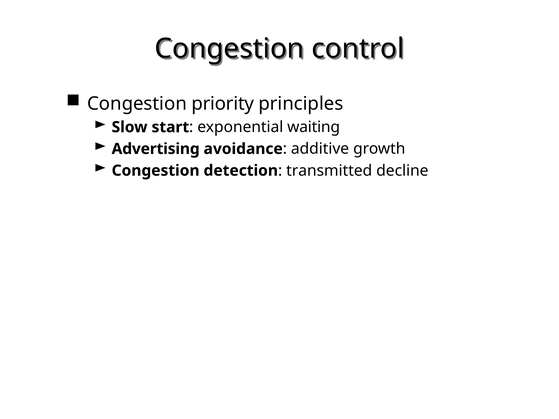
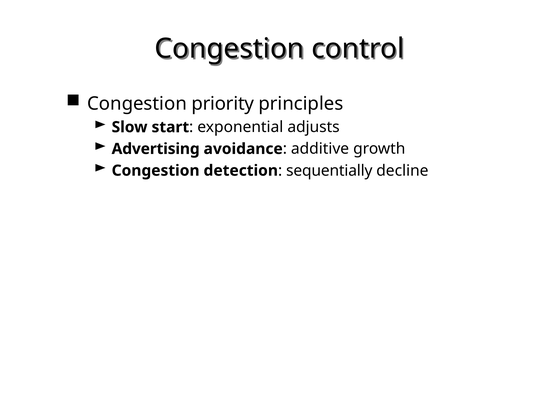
waiting: waiting -> adjusts
transmitted: transmitted -> sequentially
